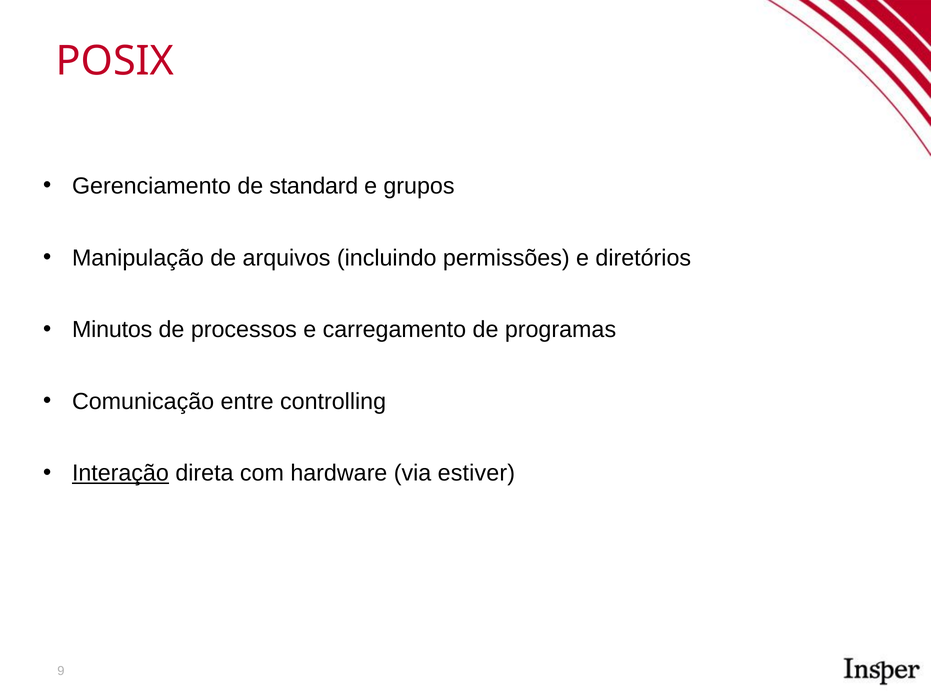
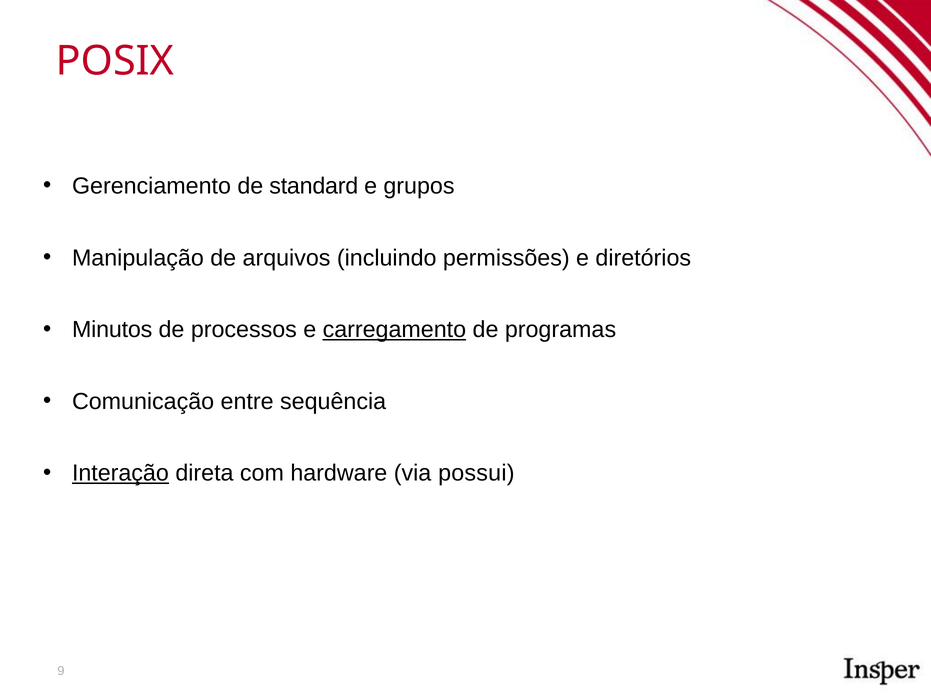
carregamento underline: none -> present
controlling: controlling -> sequência
estiver: estiver -> possui
